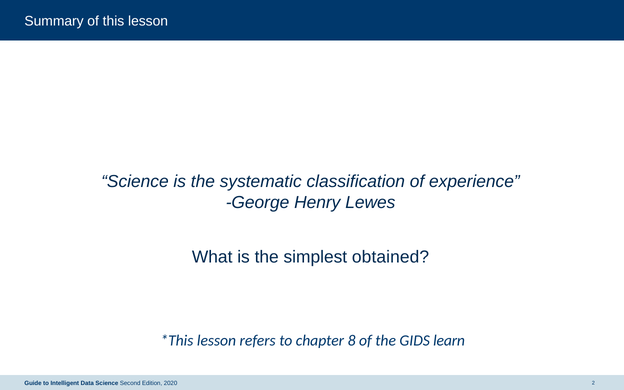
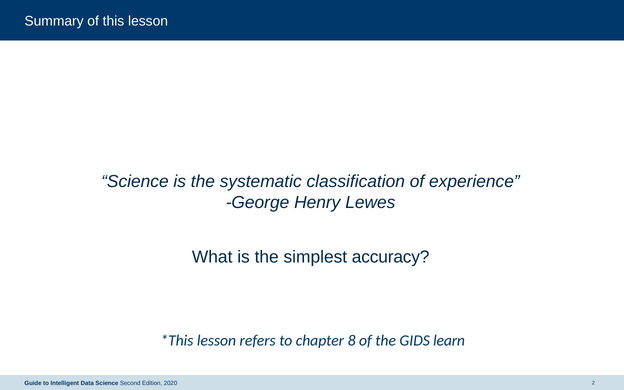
obtained: obtained -> accuracy
